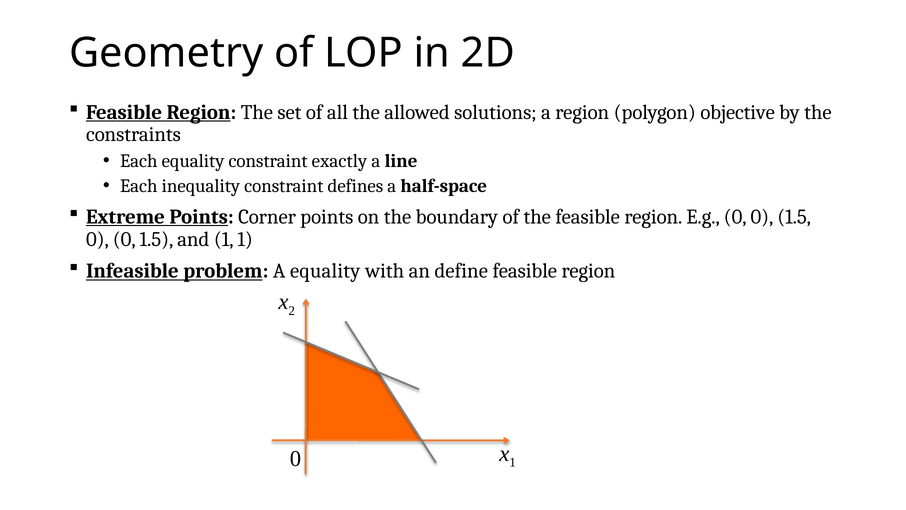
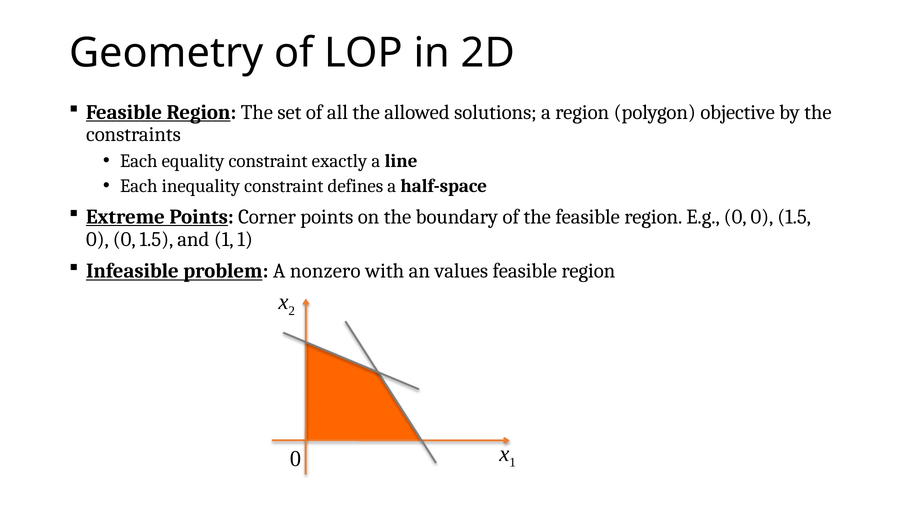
A equality: equality -> nonzero
define: define -> values
